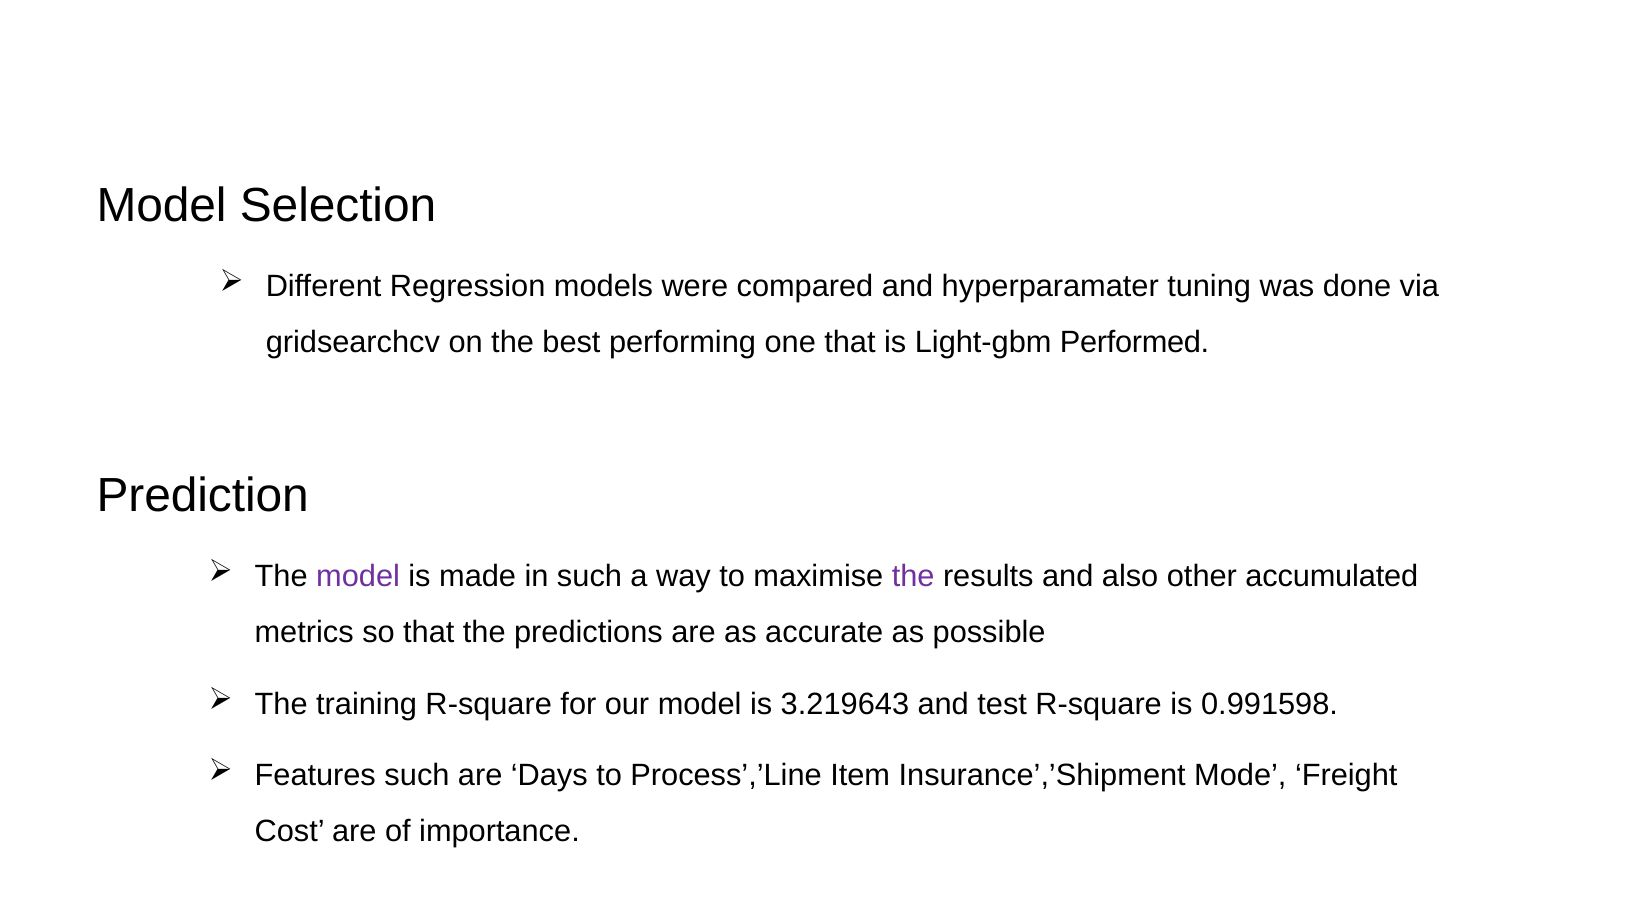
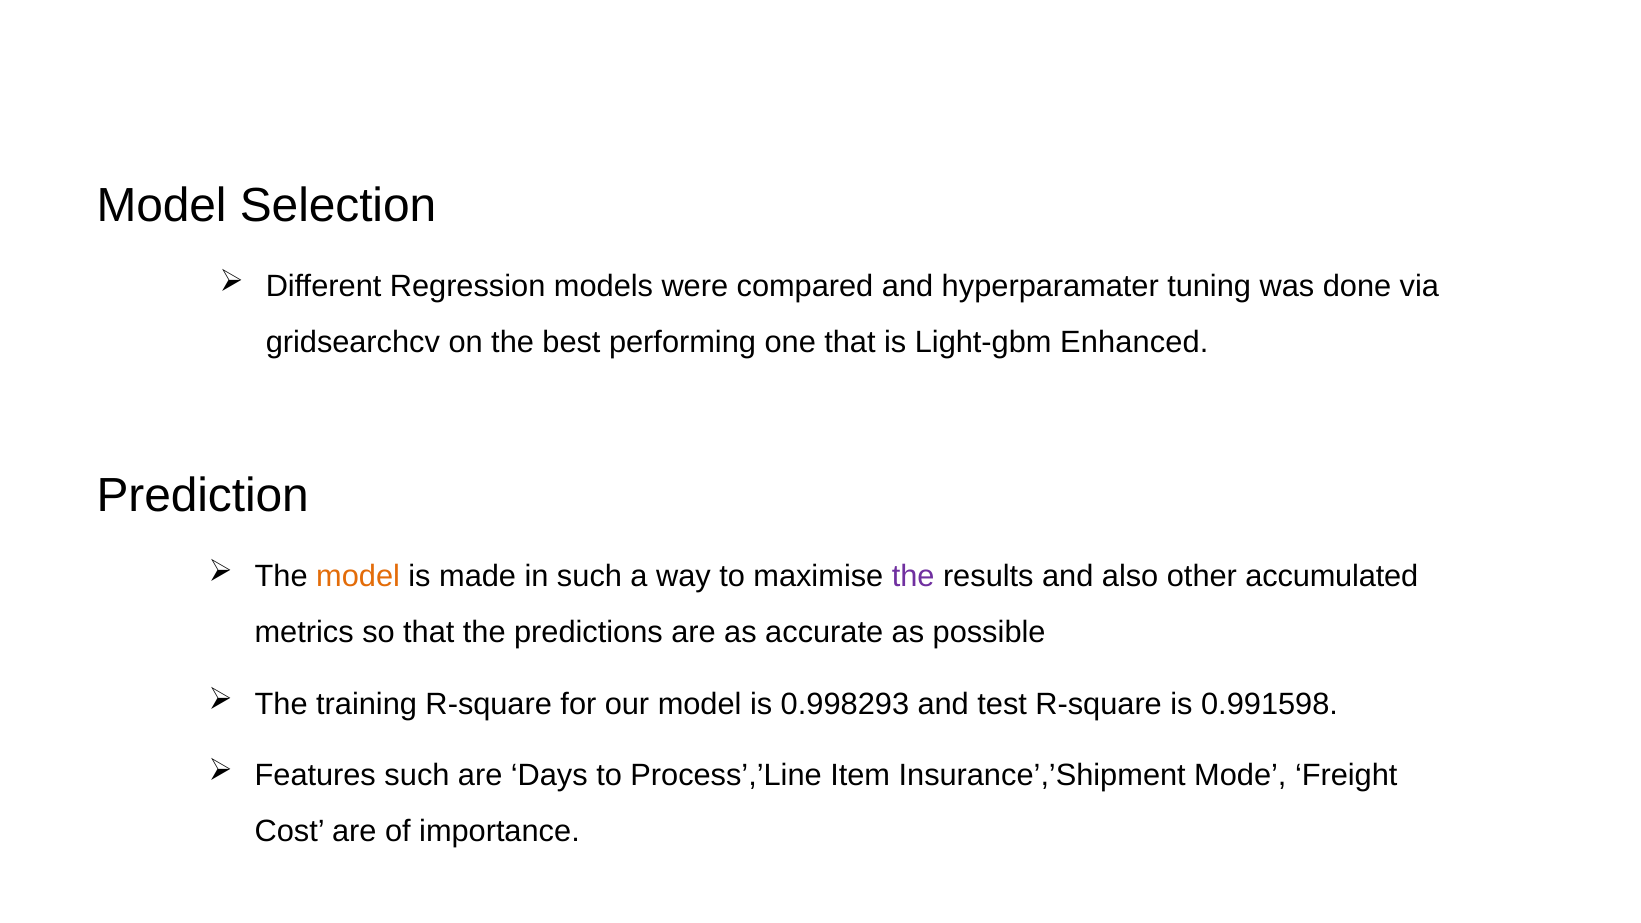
Performed: Performed -> Enhanced
model at (358, 577) colour: purple -> orange
3.219643: 3.219643 -> 0.998293
